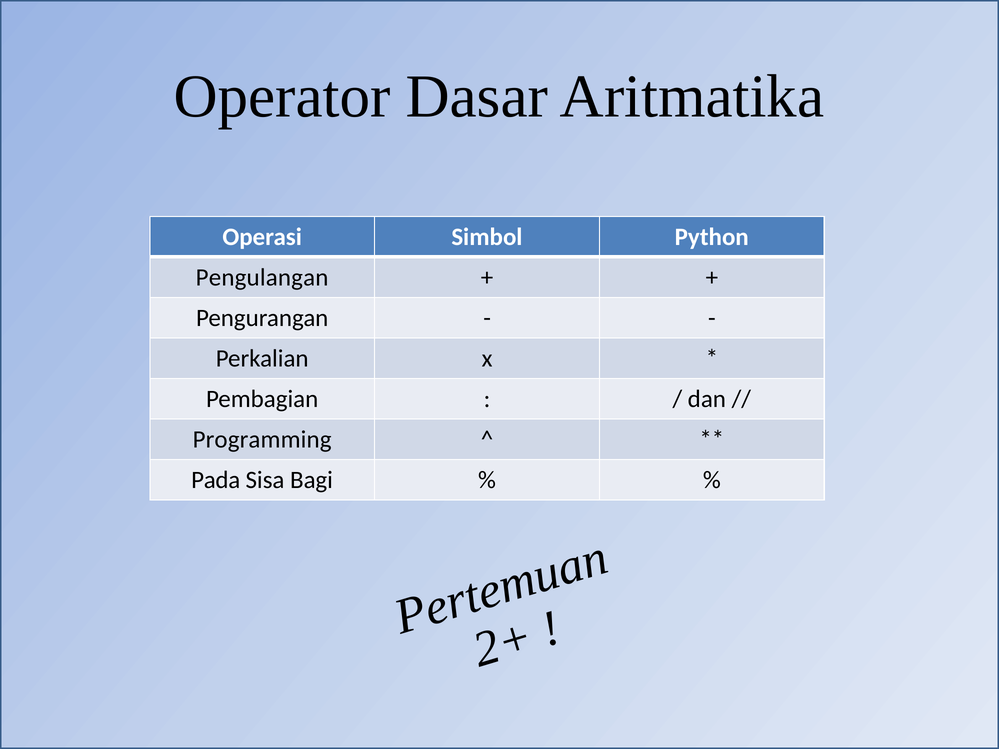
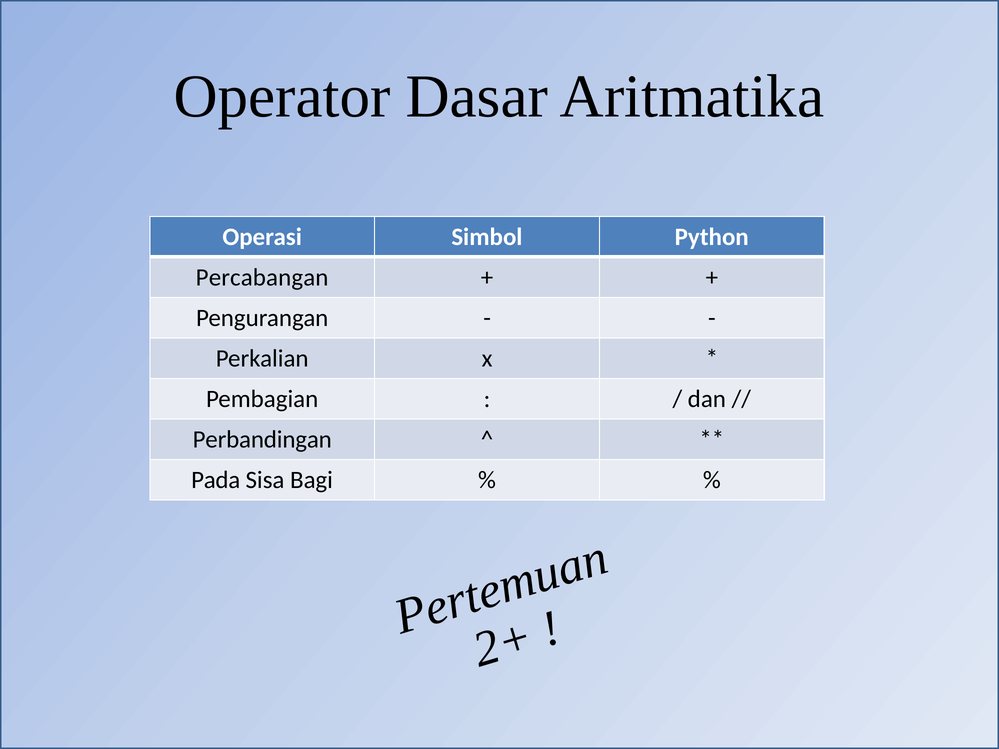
Pengulangan: Pengulangan -> Percabangan
Programming: Programming -> Perbandingan
